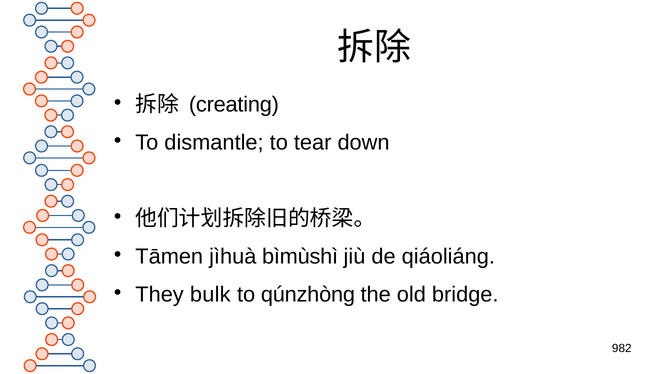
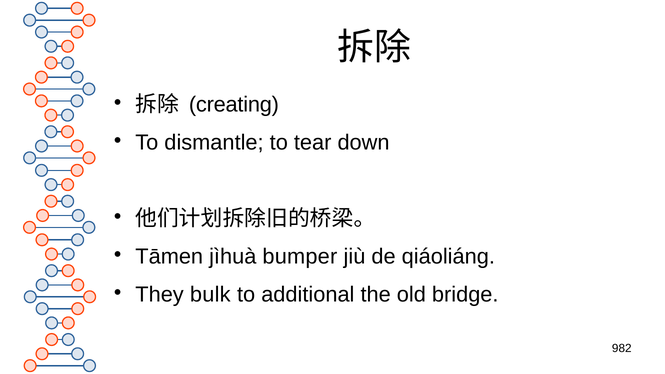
bìmùshì: bìmùshì -> bumper
qúnzhòng: qúnzhòng -> additional
